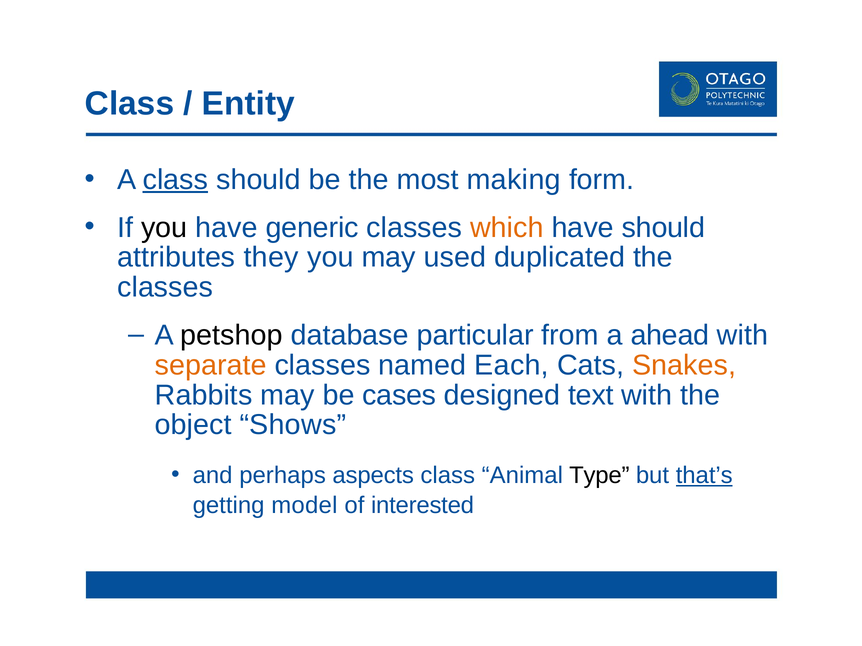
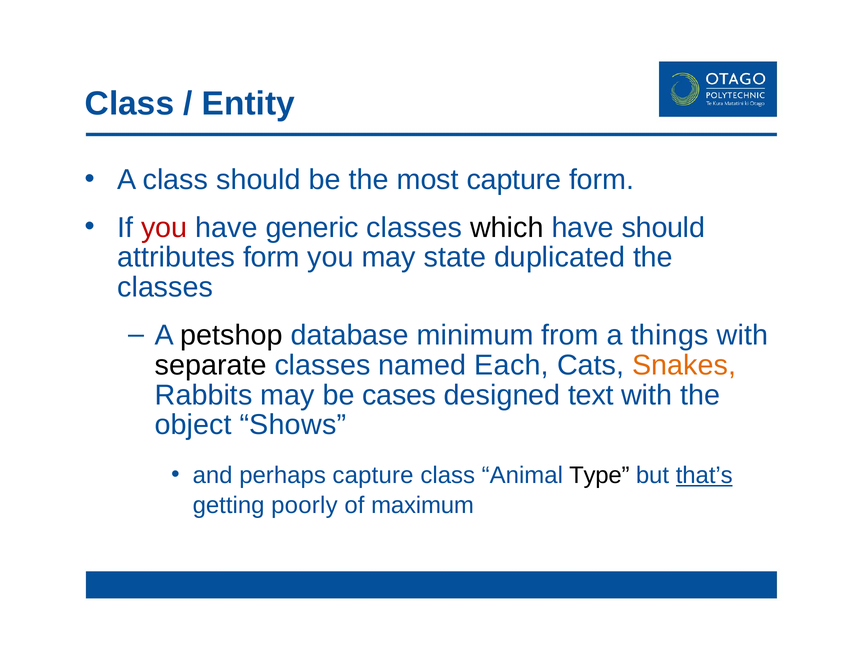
class at (175, 180) underline: present -> none
most making: making -> capture
you at (164, 228) colour: black -> red
which colour: orange -> black
attributes they: they -> form
used: used -> state
particular: particular -> minimum
ahead: ahead -> things
separate colour: orange -> black
perhaps aspects: aspects -> capture
model: model -> poorly
interested: interested -> maximum
